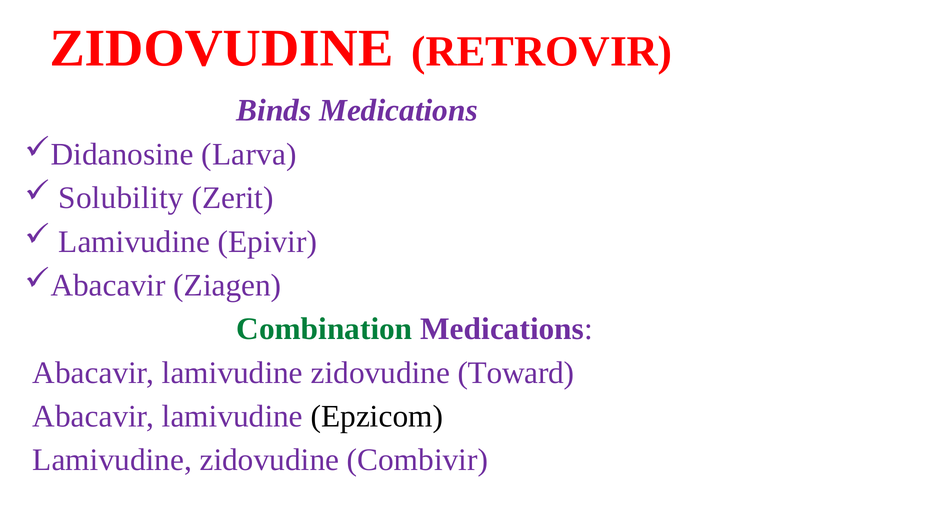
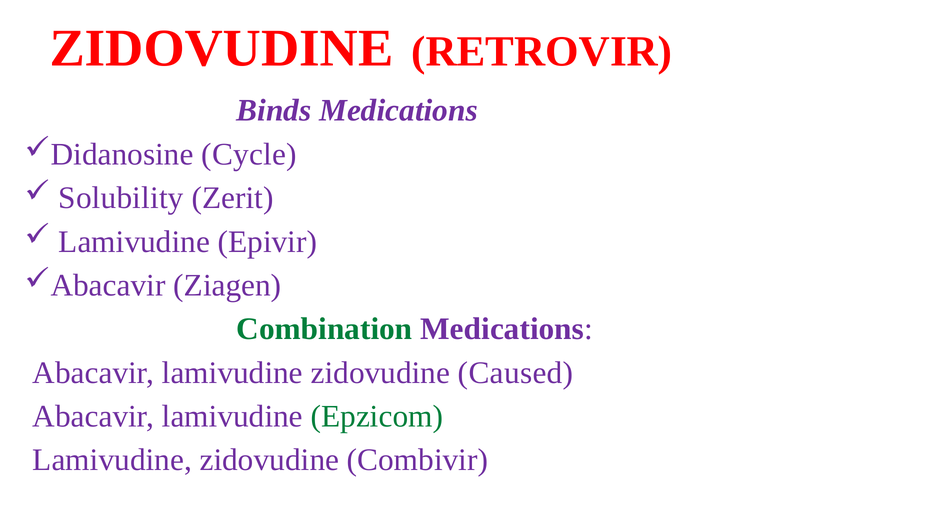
Larva: Larva -> Cycle
Toward: Toward -> Caused
Epzicom colour: black -> green
